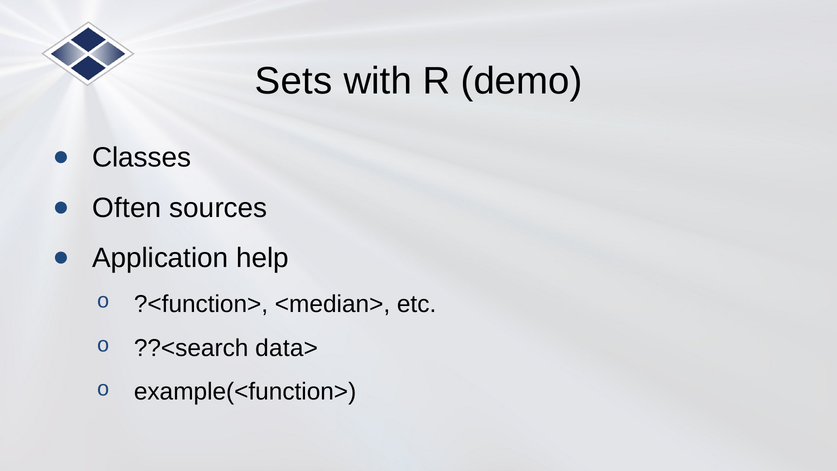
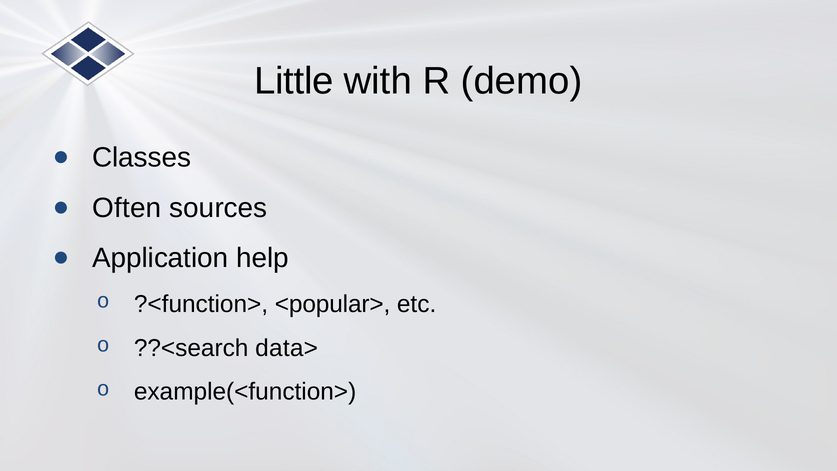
Sets: Sets -> Little
<median>: <median> -> <popular>
